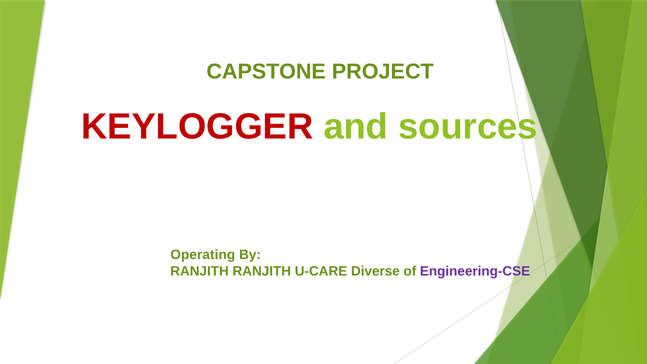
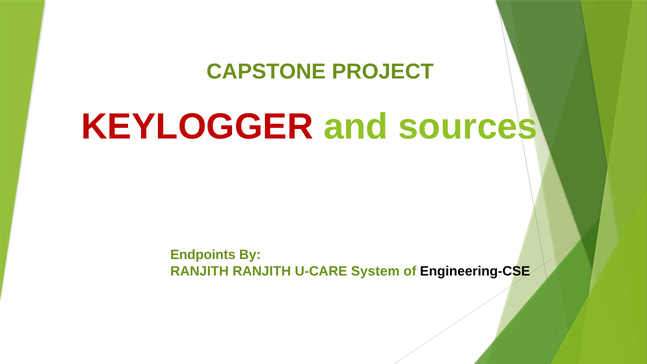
Operating: Operating -> Endpoints
Diverse: Diverse -> System
Engineering-CSE colour: purple -> black
